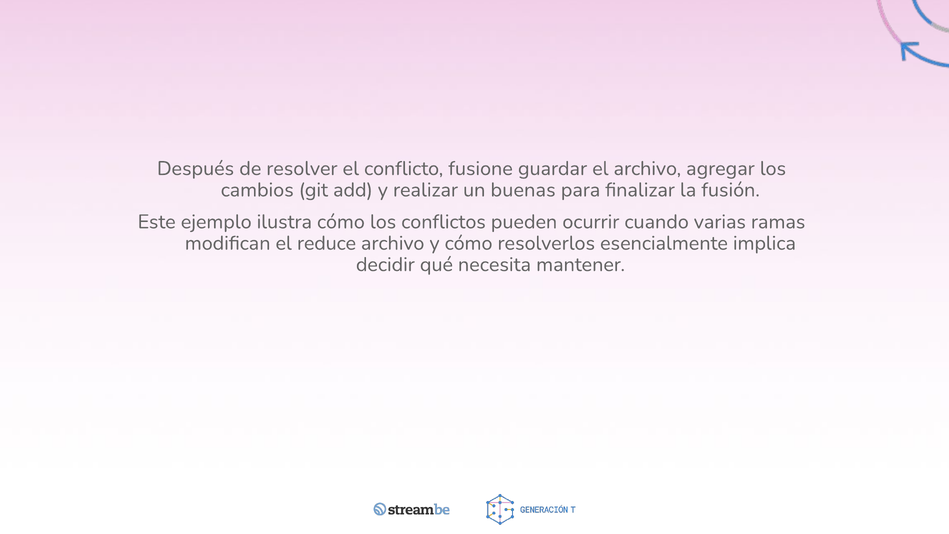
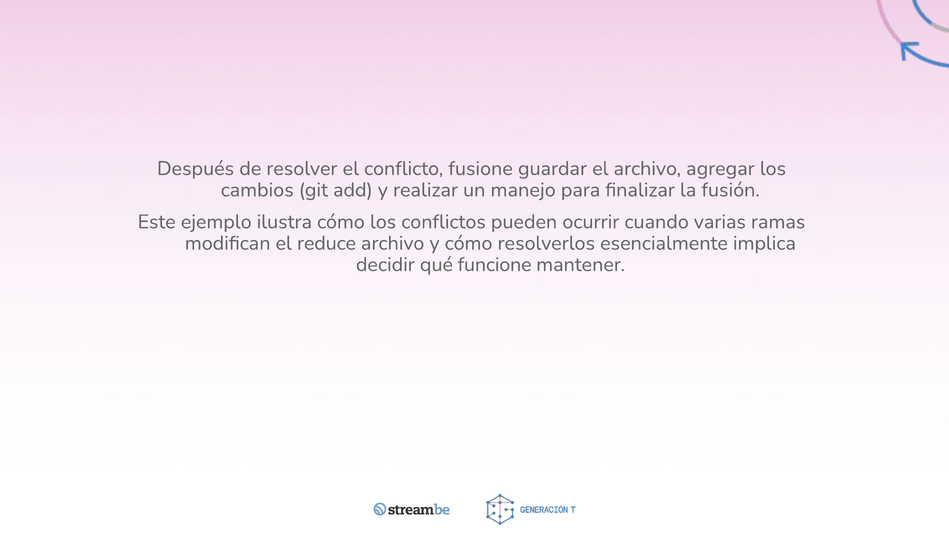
buenas: buenas -> manejo
necesita: necesita -> funcione
